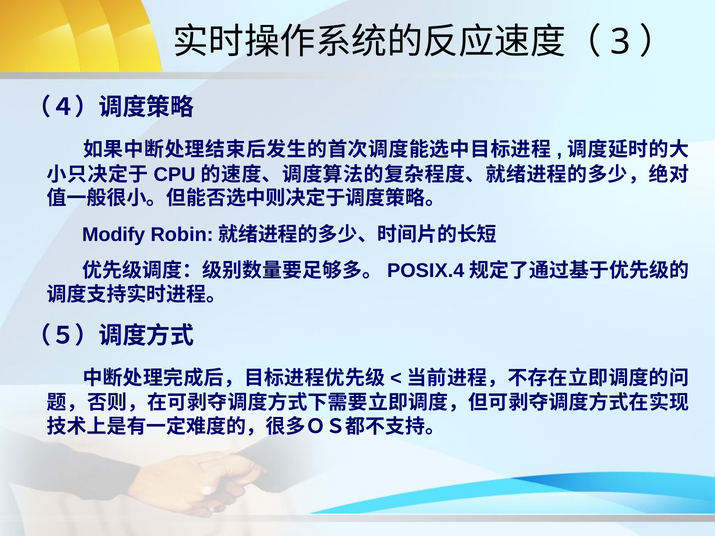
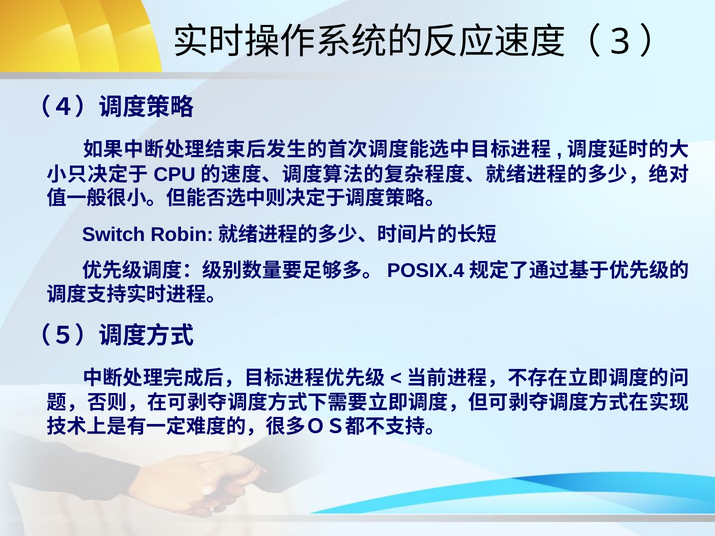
Modify: Modify -> Switch
